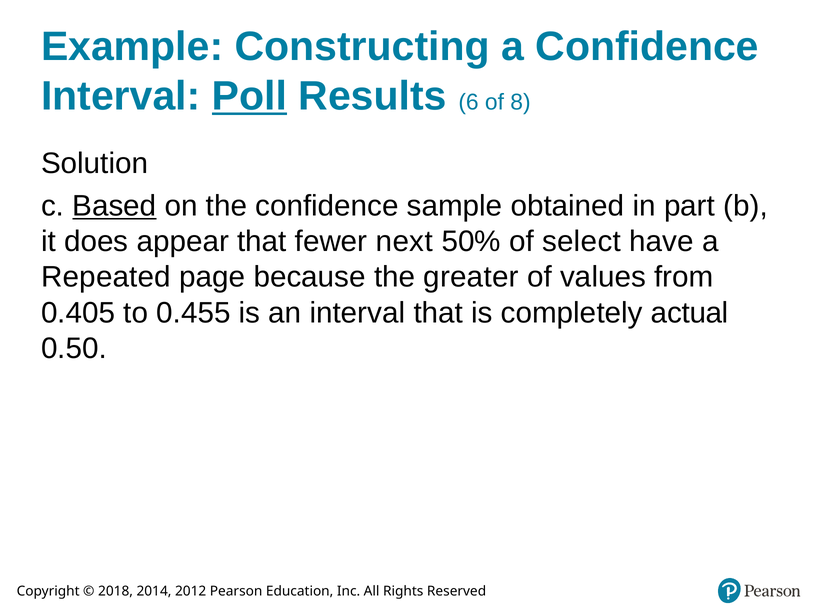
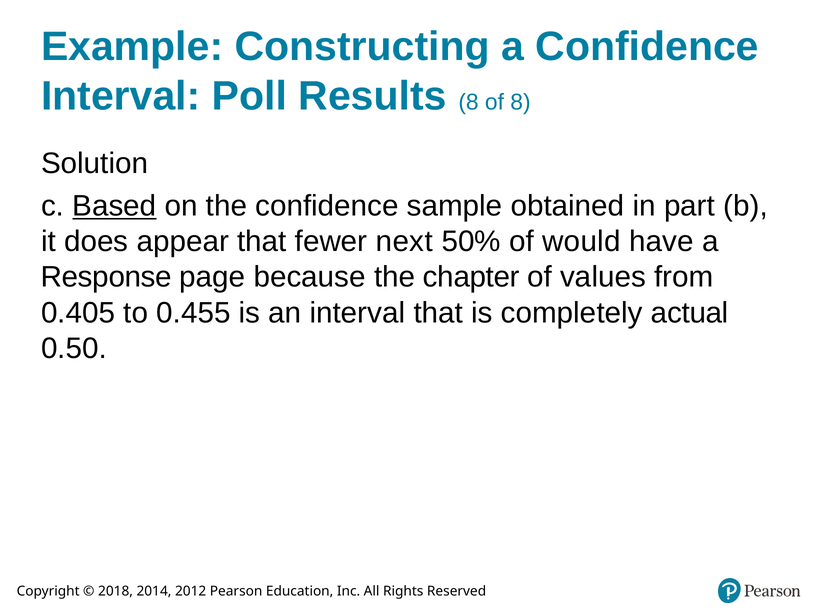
Poll underline: present -> none
Results 6: 6 -> 8
select: select -> would
Repeated: Repeated -> Response
greater: greater -> chapter
